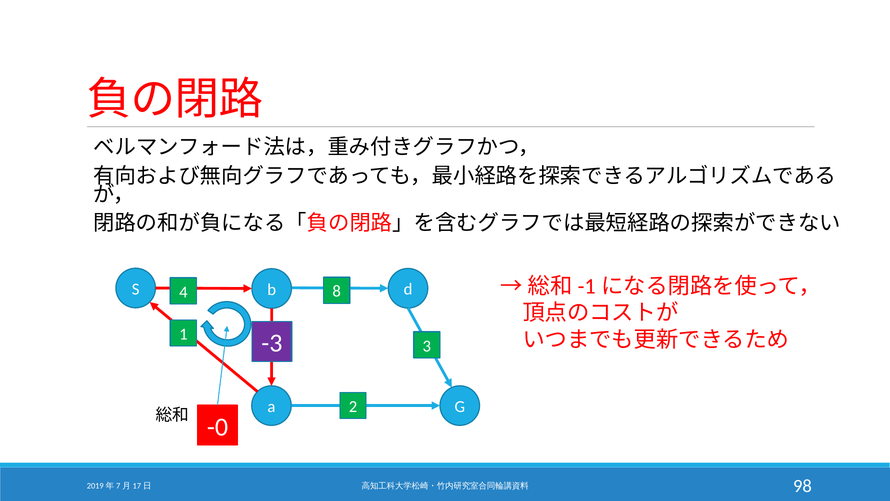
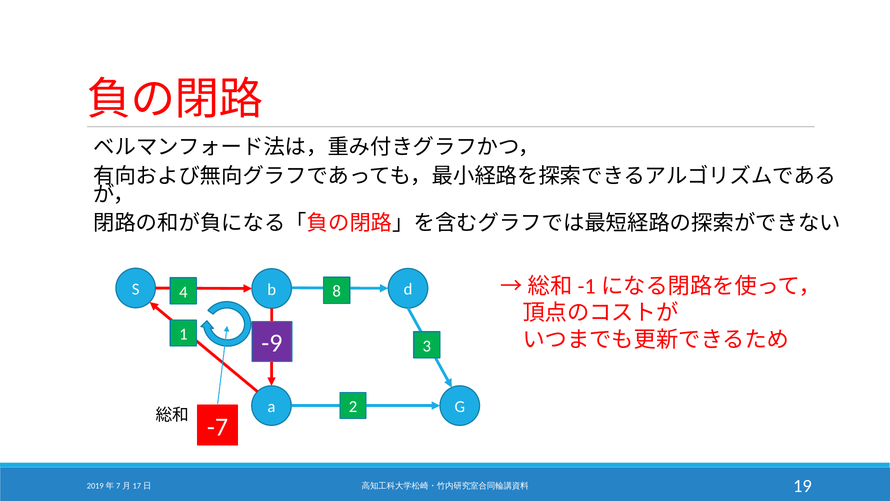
-3: -3 -> -9
-0: -0 -> -7
98: 98 -> 19
